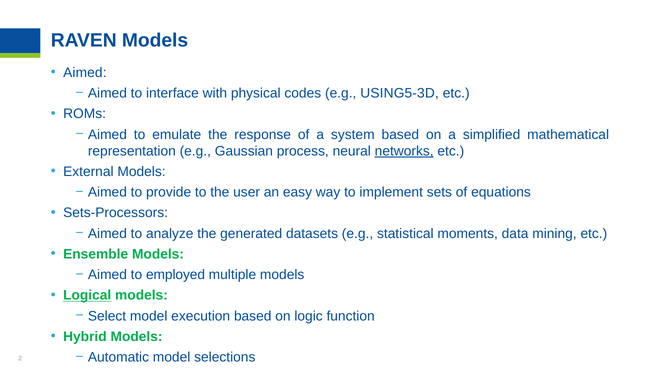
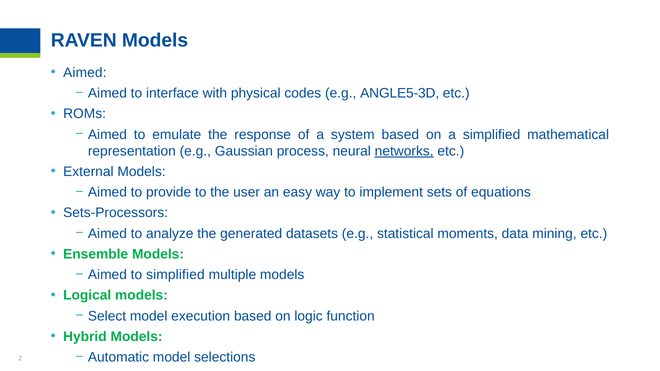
USING5-3D: USING5-3D -> ANGLE5-3D
to employed: employed -> simplified
Logical underline: present -> none
